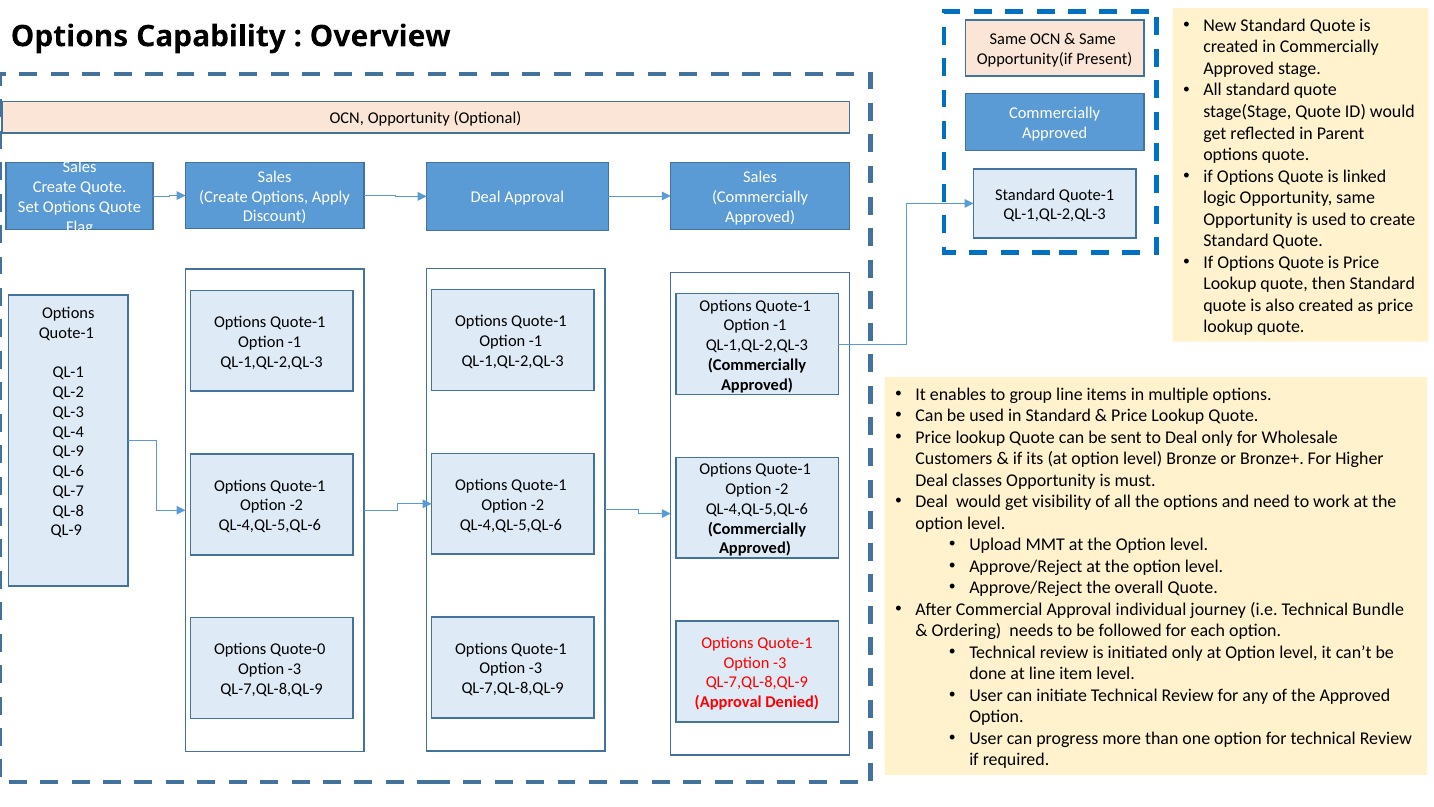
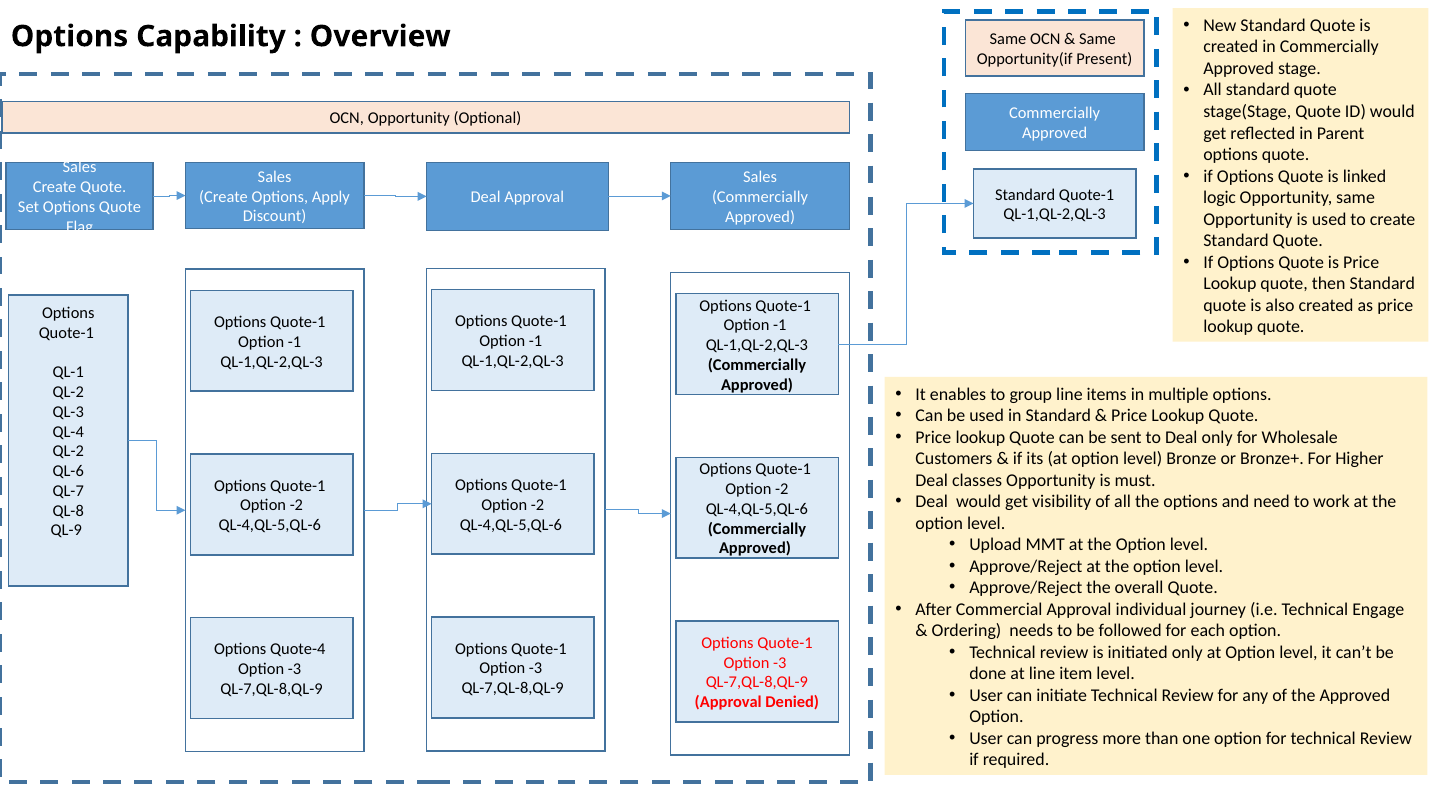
QL-9 at (68, 451): QL-9 -> QL-2
Bundle: Bundle -> Engage
Quote-0: Quote-0 -> Quote-4
